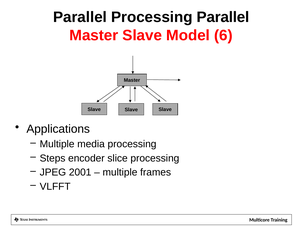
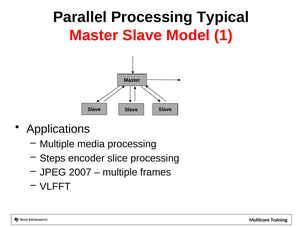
Processing Parallel: Parallel -> Typical
6: 6 -> 1
2001: 2001 -> 2007
